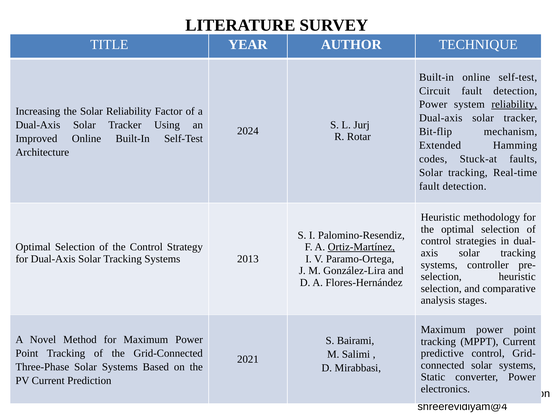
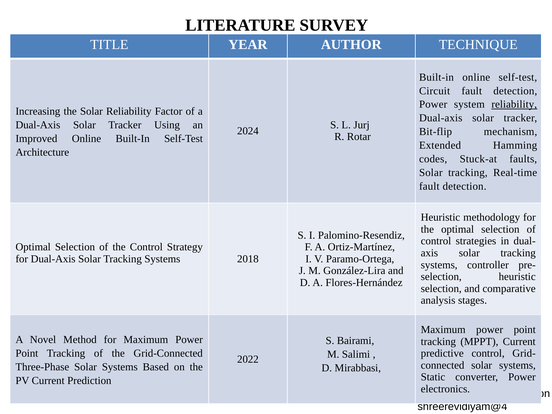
Ortiz-Martínez underline: present -> none
2013: 2013 -> 2018
2021: 2021 -> 2022
